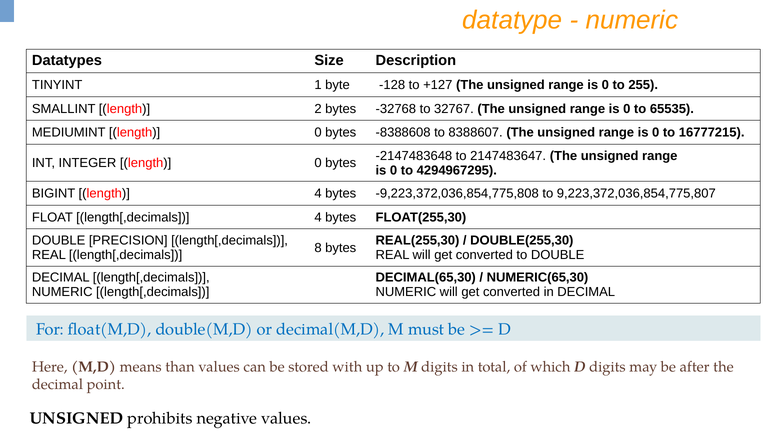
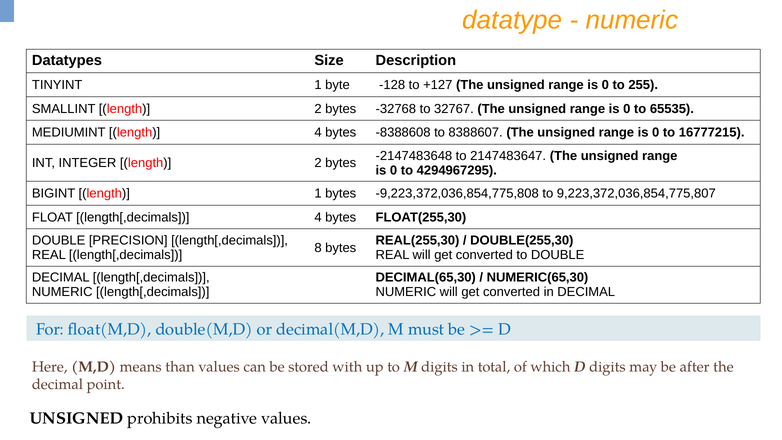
MEDIUMINT length 0: 0 -> 4
INTEGER length 0: 0 -> 2
length 4: 4 -> 1
